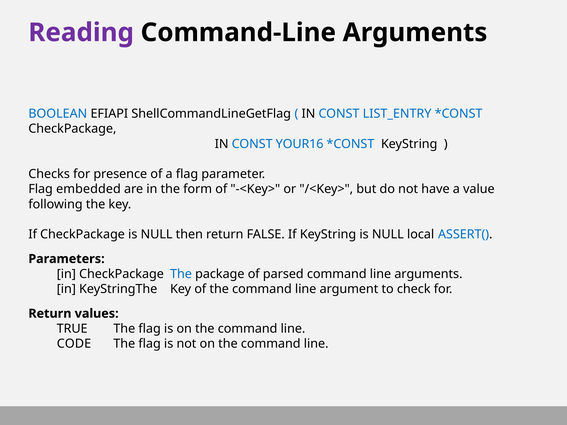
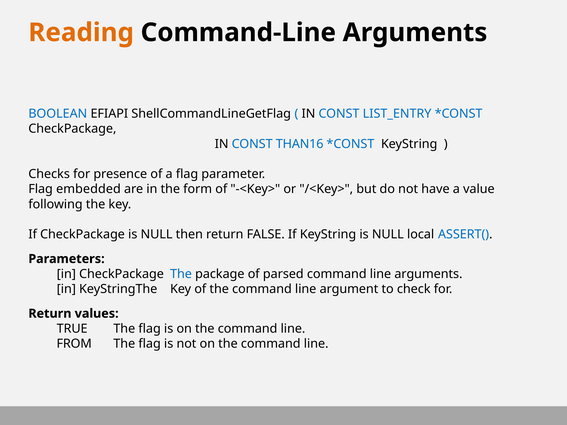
Reading colour: purple -> orange
YOUR16: YOUR16 -> THAN16
CODE: CODE -> FROM
